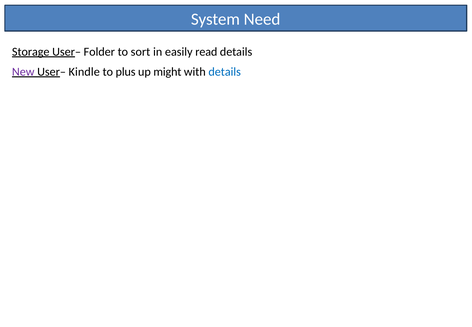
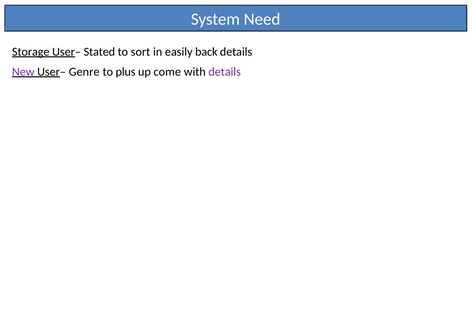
Folder: Folder -> Stated
read: read -> back
Kindle: Kindle -> Genre
might: might -> come
details at (225, 72) colour: blue -> purple
